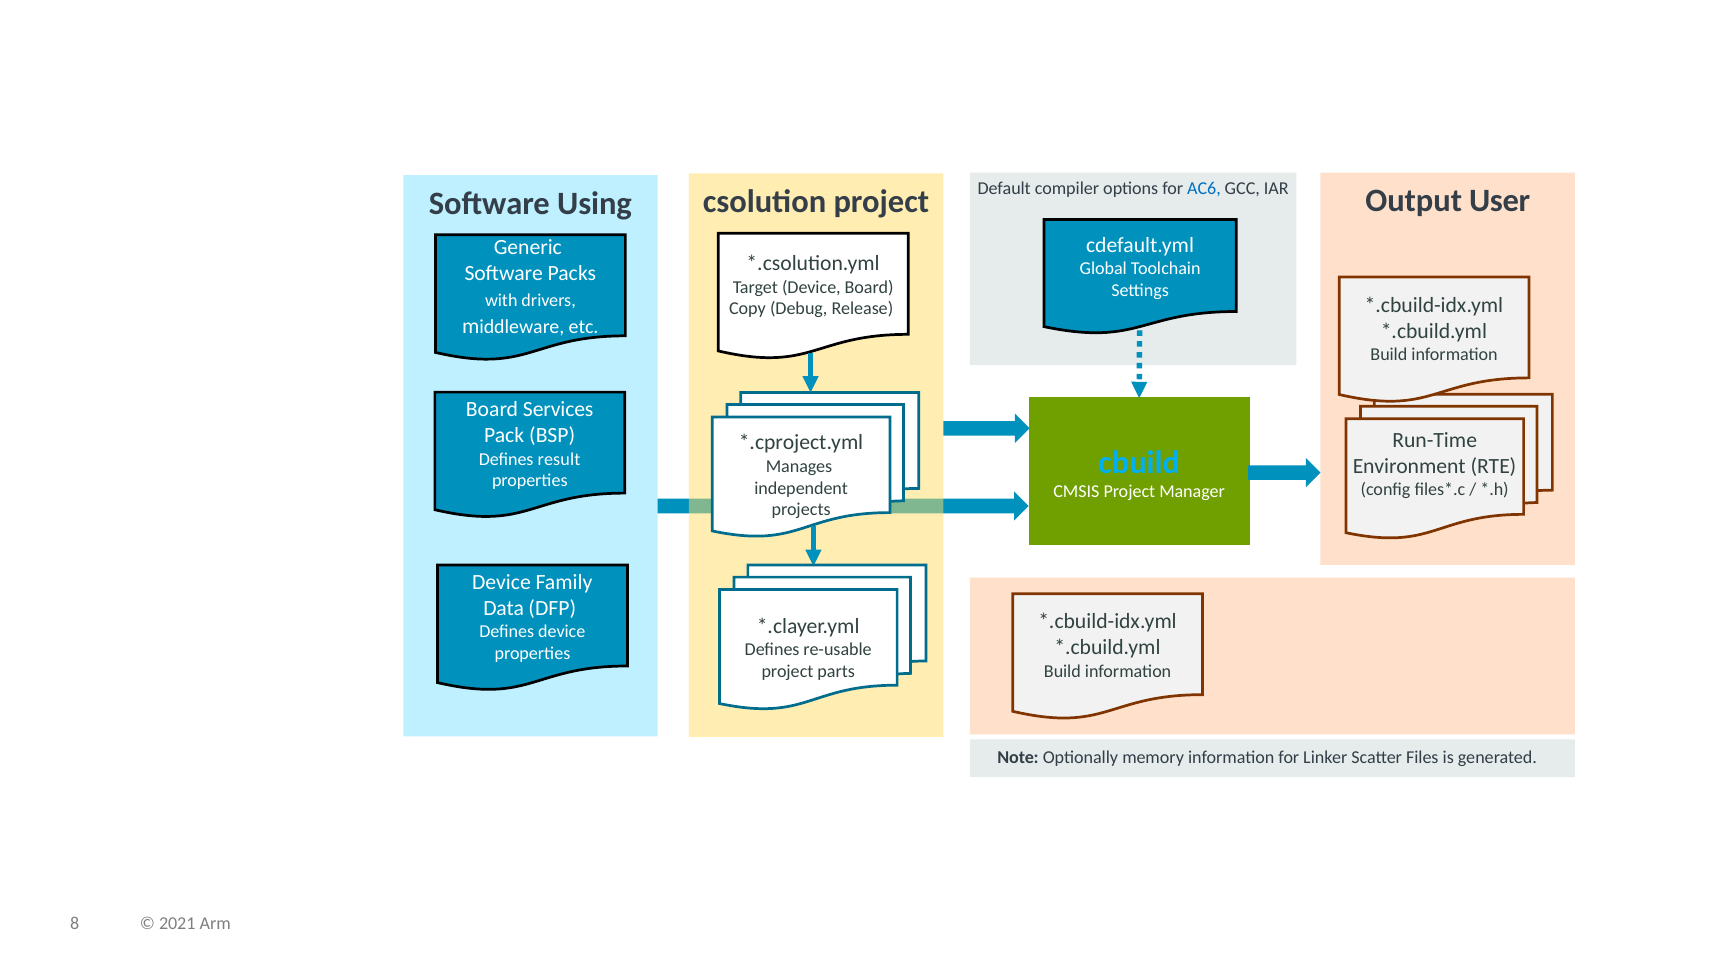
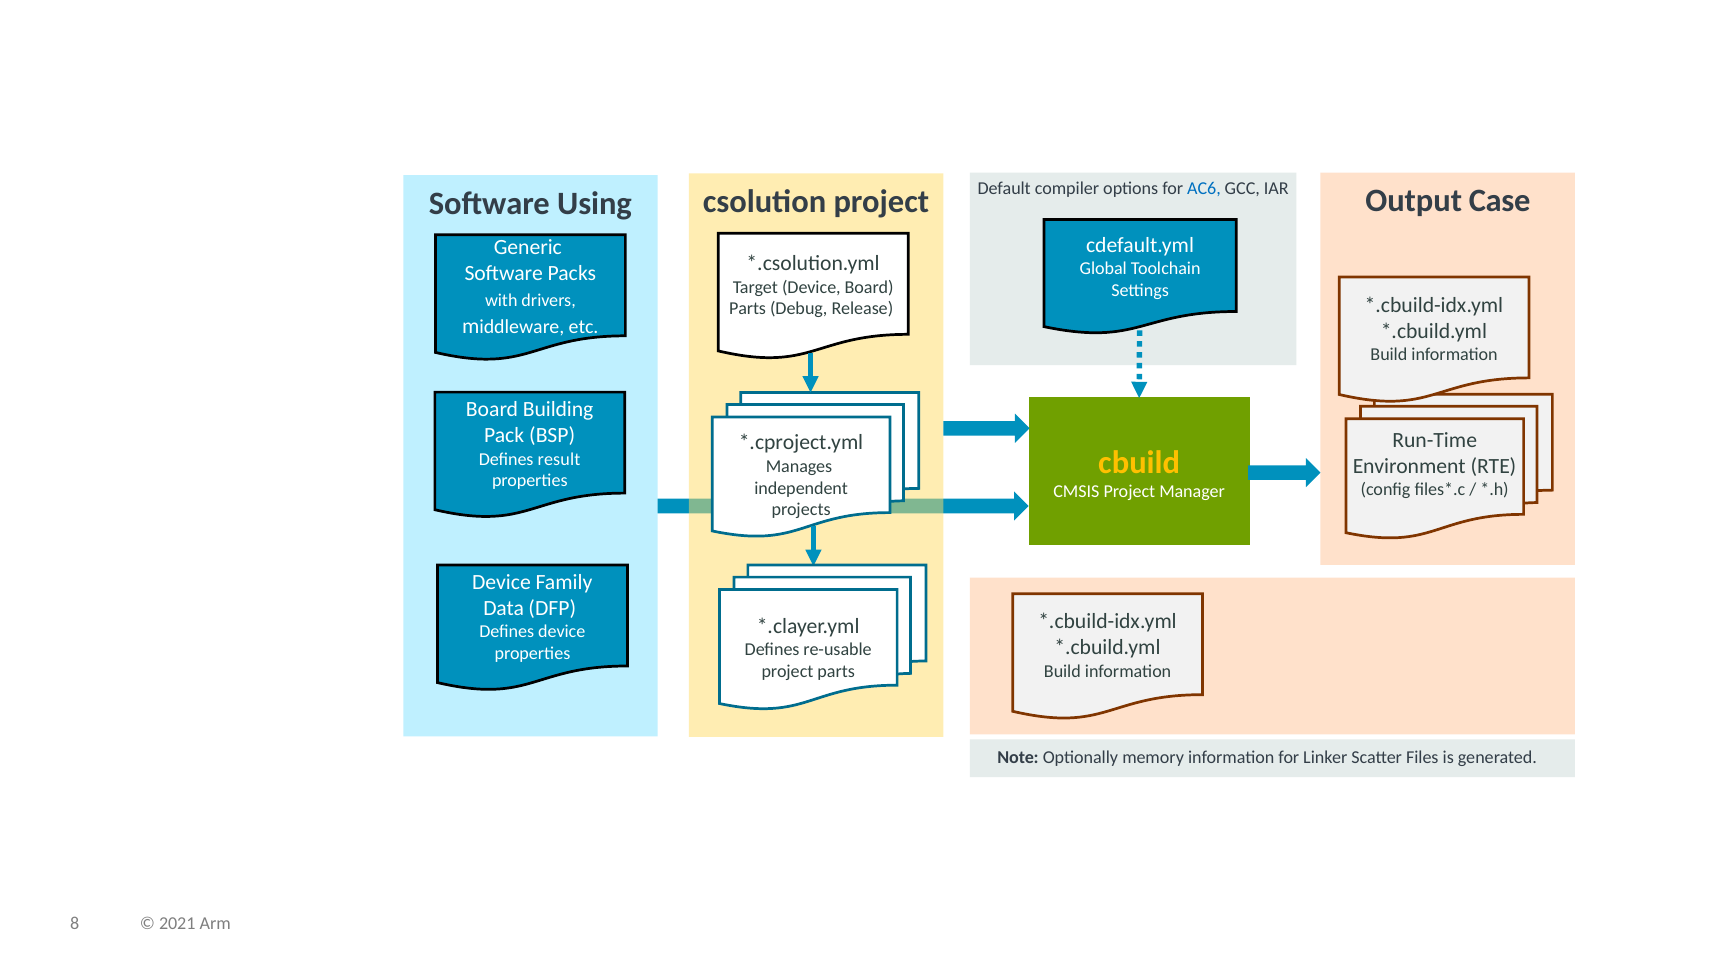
User: User -> Case
Copy at (747, 309): Copy -> Parts
Services: Services -> Building
cbuild colour: light blue -> yellow
